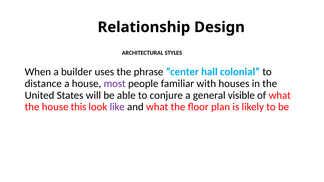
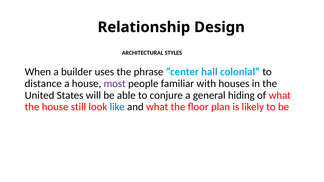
visible: visible -> hiding
this: this -> still
like colour: purple -> blue
